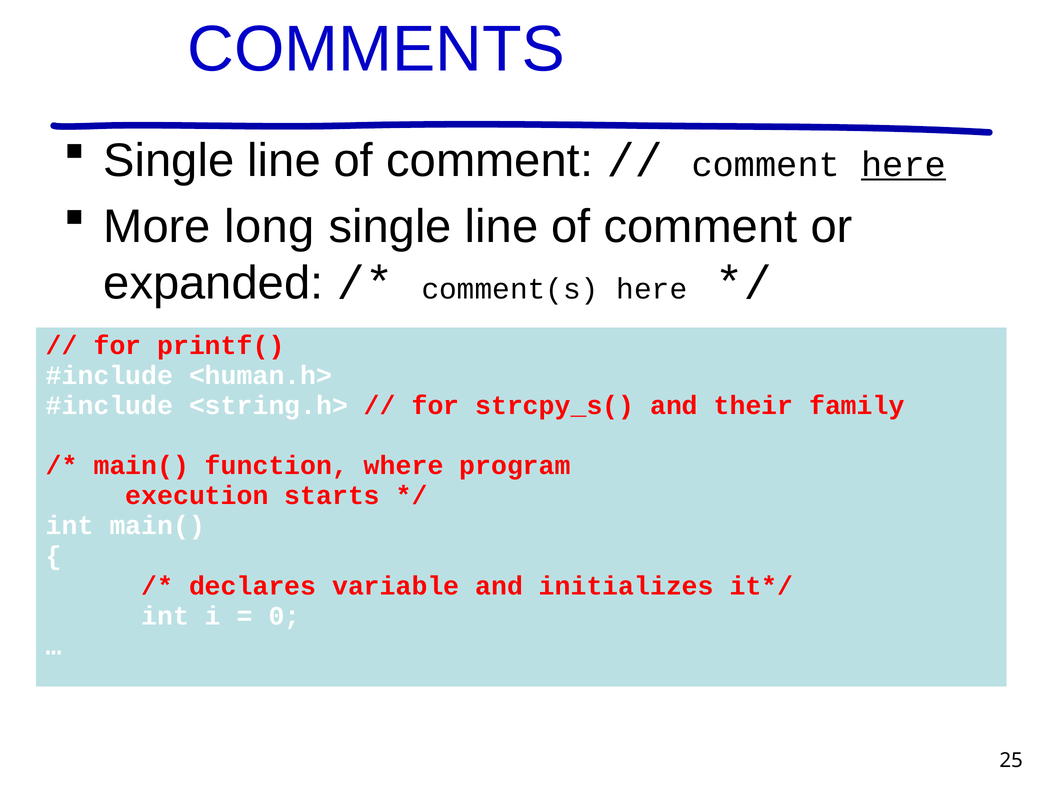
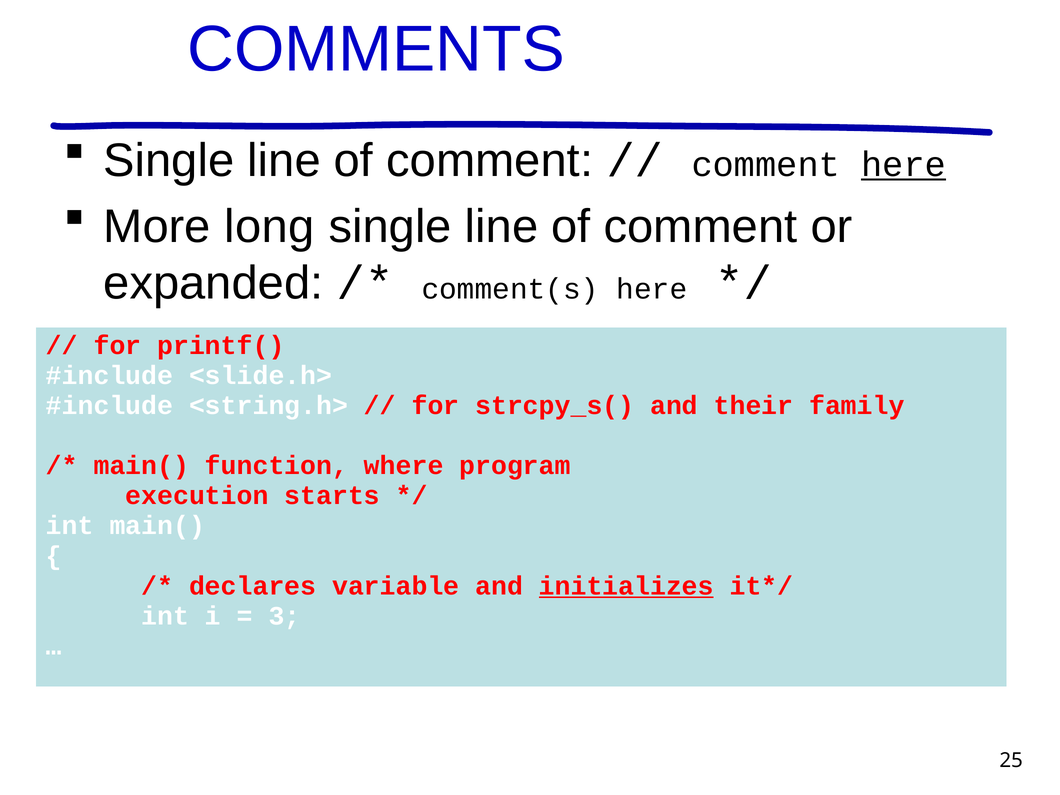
<human.h>: <human.h> -> <slide.h>
initializes underline: none -> present
0: 0 -> 3
